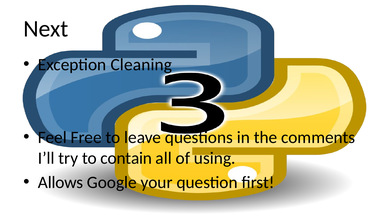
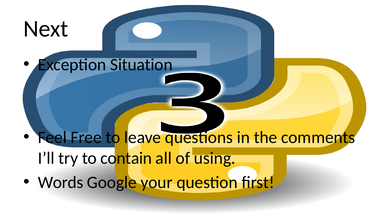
Cleaning: Cleaning -> Situation
Allows: Allows -> Words
